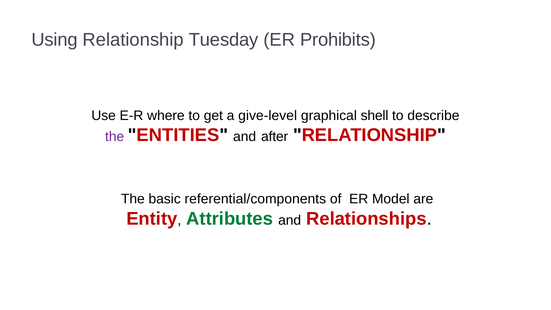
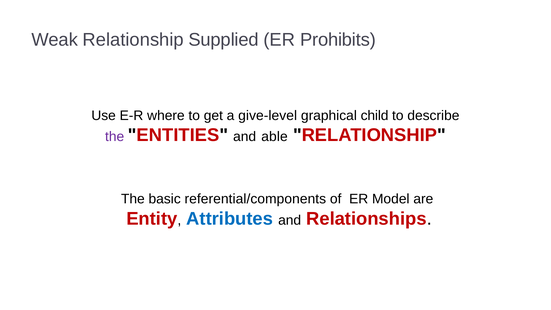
Using: Using -> Weak
Tuesday: Tuesday -> Supplied
shell: shell -> child
after: after -> able
Attributes colour: green -> blue
